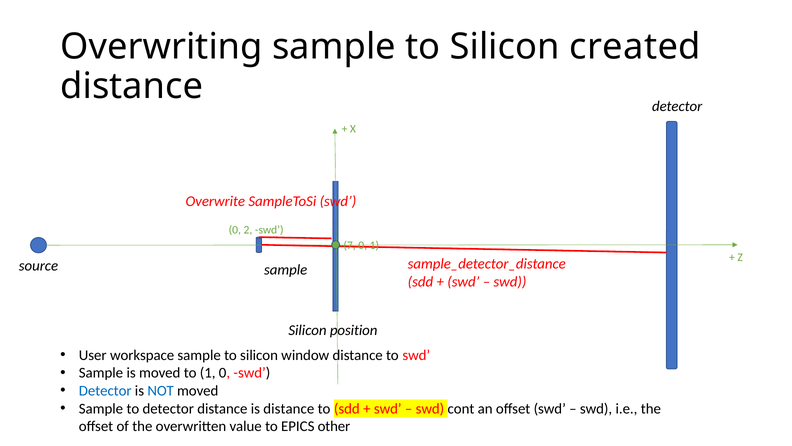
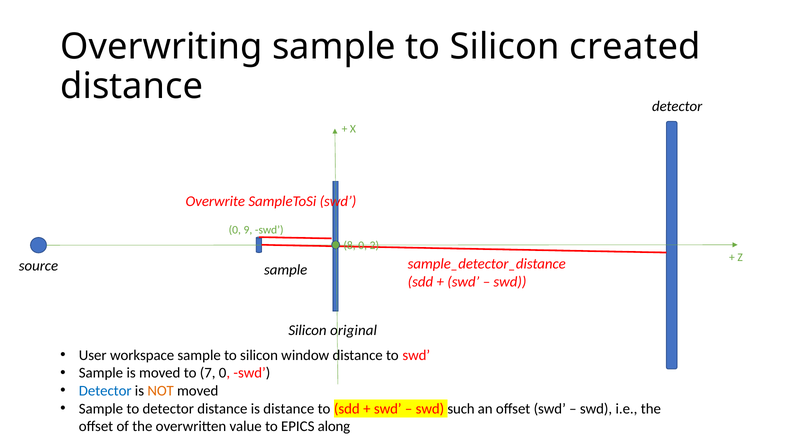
2: 2 -> 9
7: 7 -> 8
0 1: 1 -> 2
position: position -> original
to 1: 1 -> 7
NOT colour: blue -> orange
cont: cont -> such
other: other -> along
